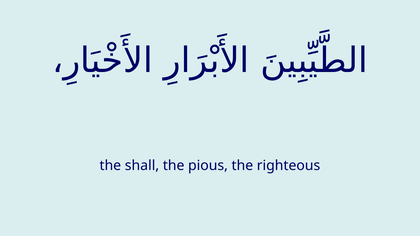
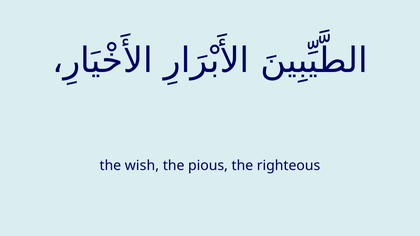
shall: shall -> wish
